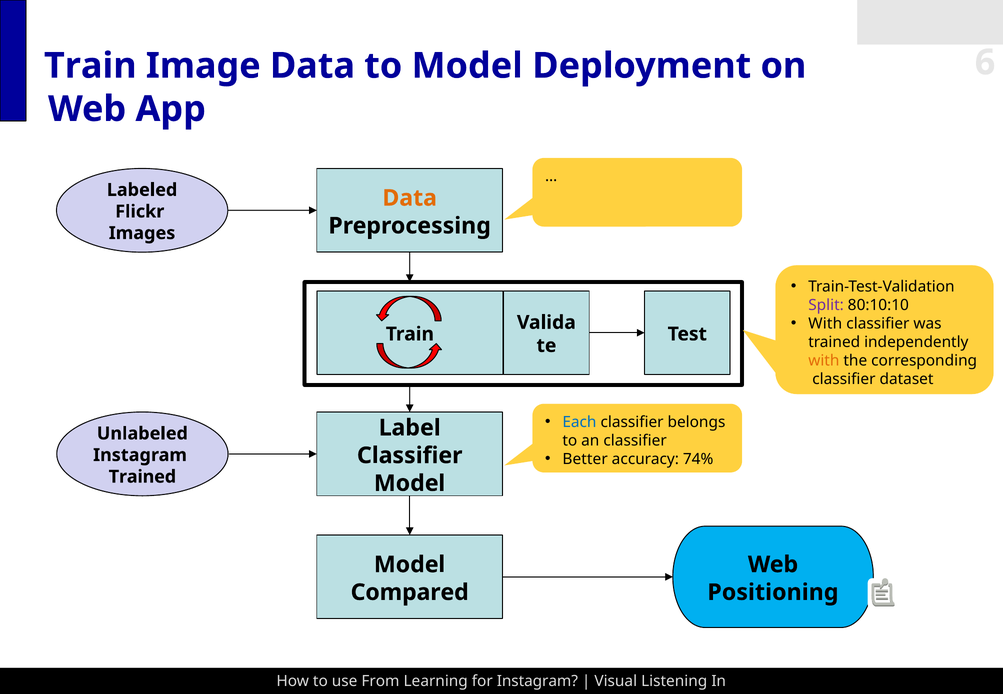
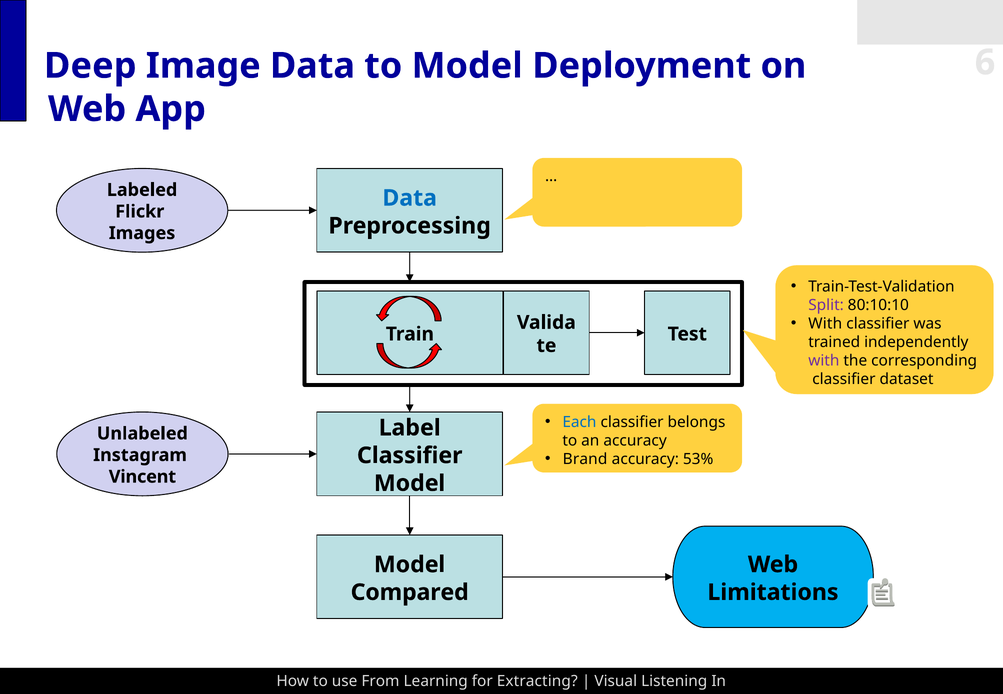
Train at (90, 66): Train -> Deep
Data at (410, 198) colour: orange -> blue
with at (824, 361) colour: orange -> purple
an classifier: classifier -> accuracy
Better: Better -> Brand
74%: 74% -> 53%
Trained at (142, 477): Trained -> Vincent
Positioning: Positioning -> Limitations
for Instagram: Instagram -> Extracting
